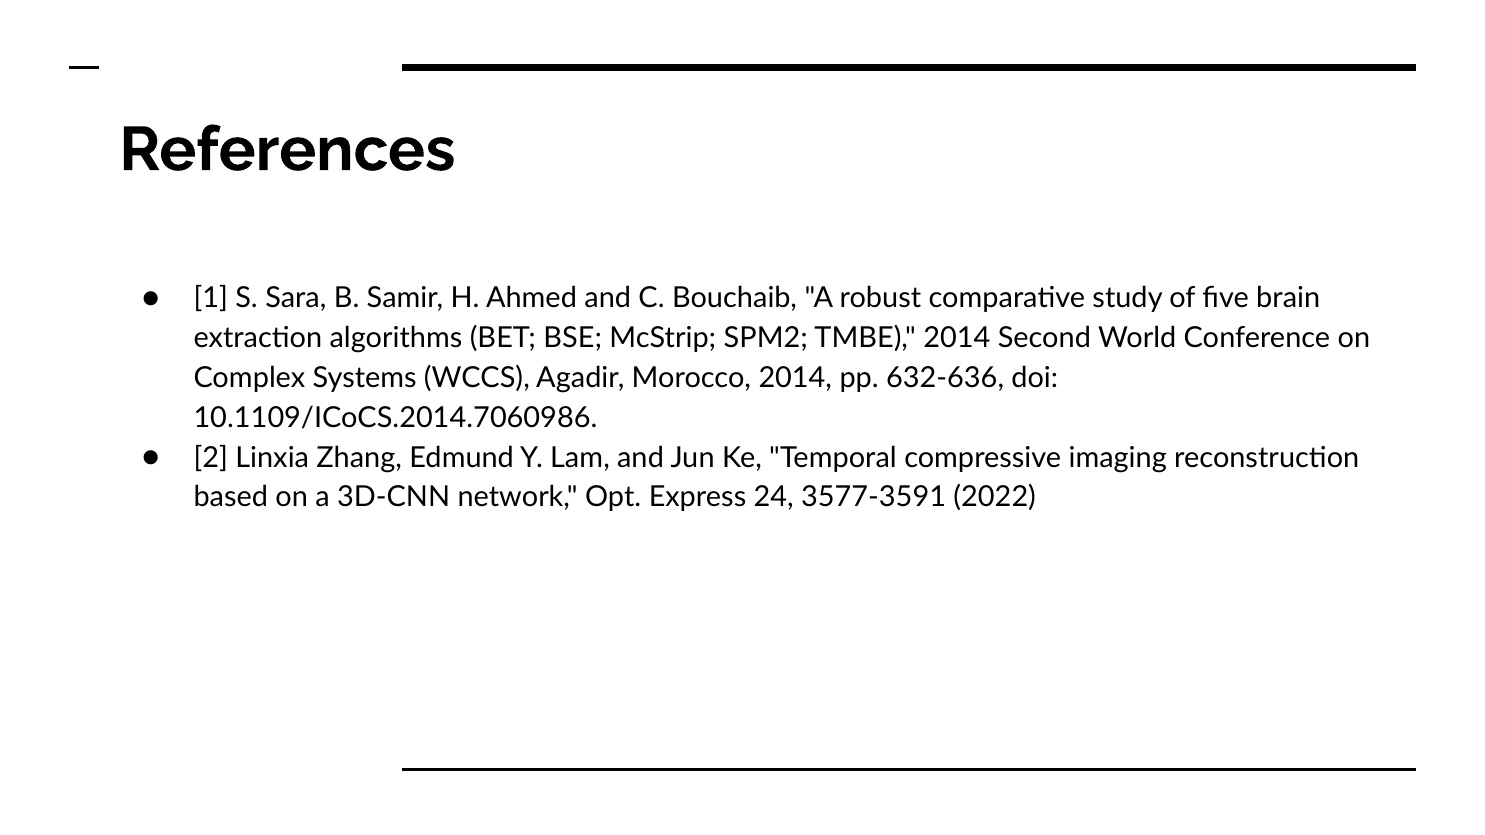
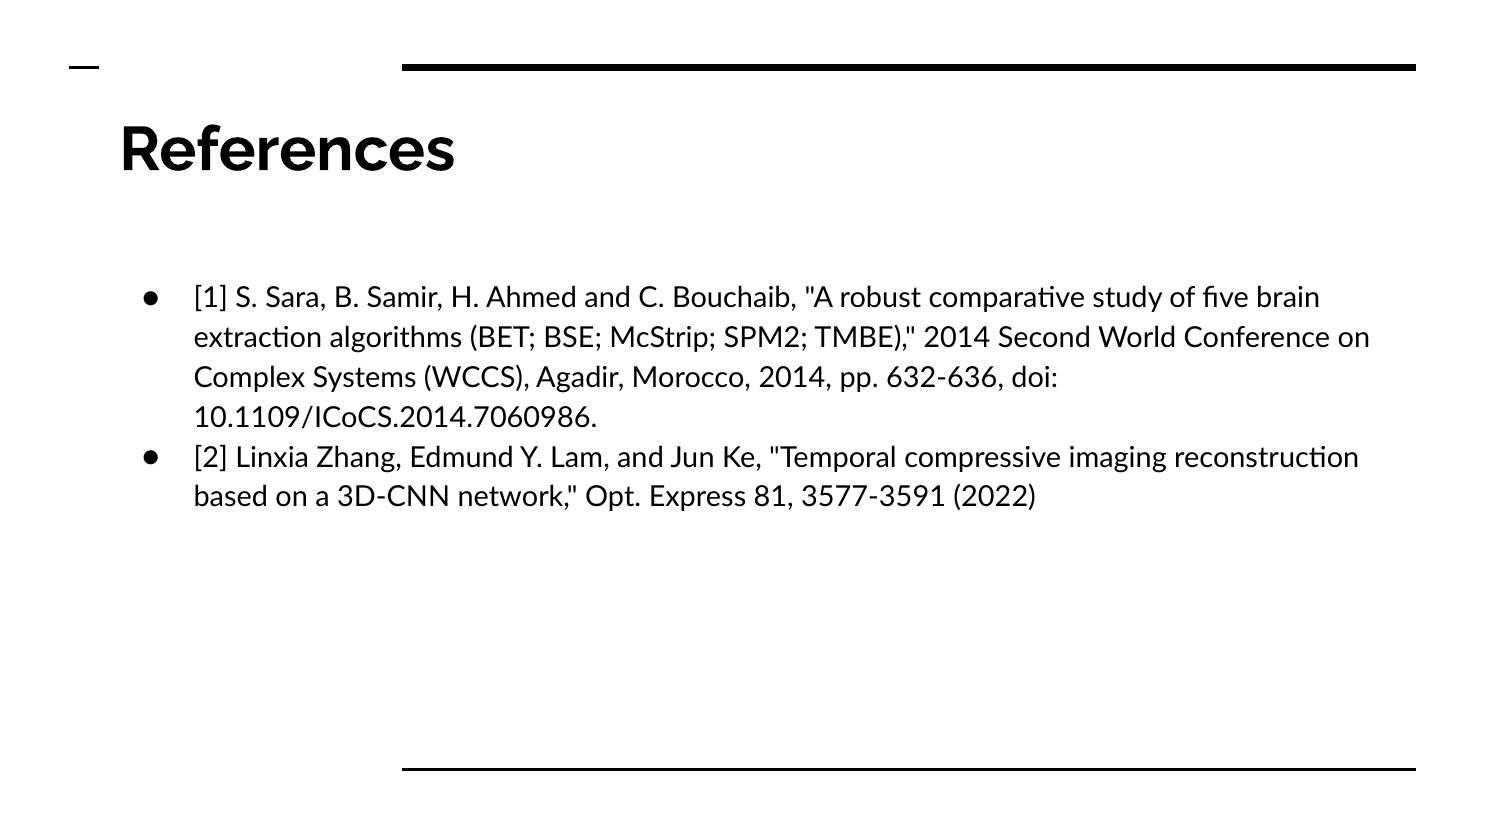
24: 24 -> 81
